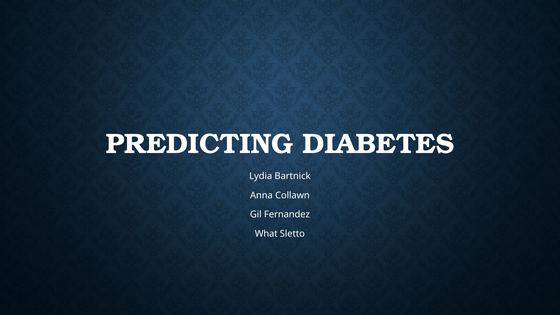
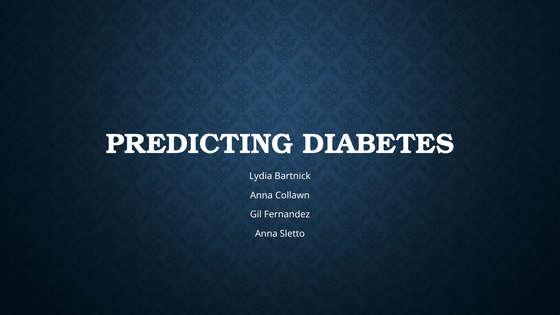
What at (266, 234): What -> Anna
